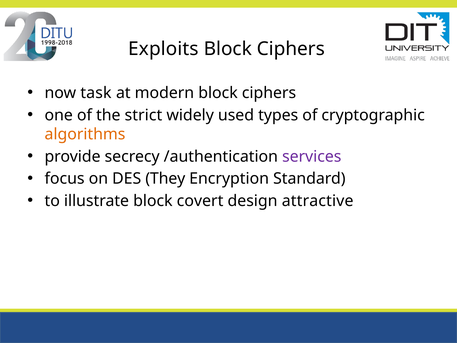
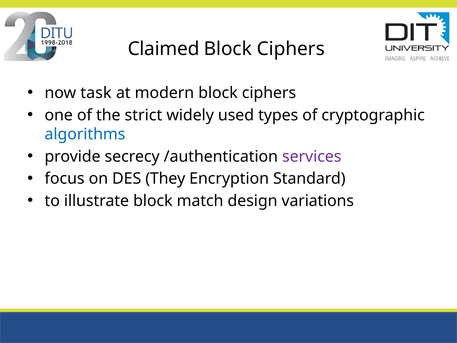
Exploits: Exploits -> Claimed
algorithms colour: orange -> blue
covert: covert -> match
attractive: attractive -> variations
